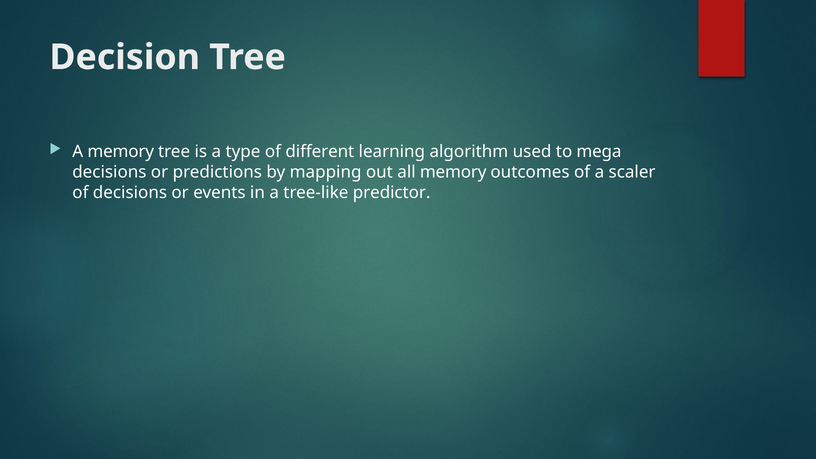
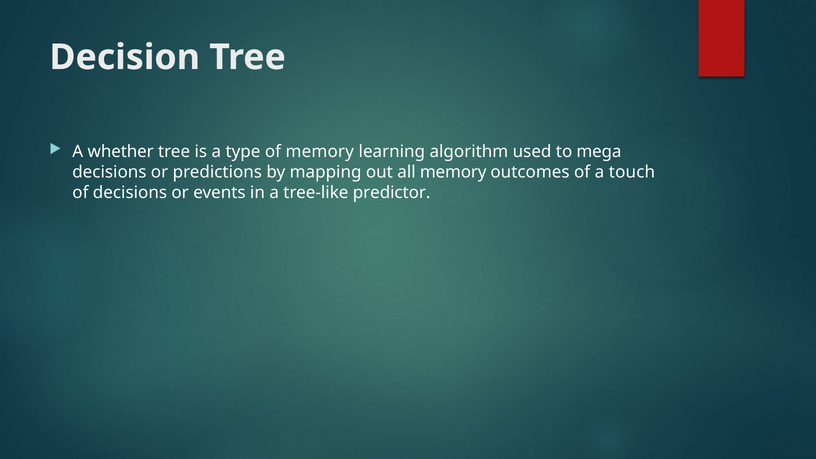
A memory: memory -> whether
of different: different -> memory
scaler: scaler -> touch
